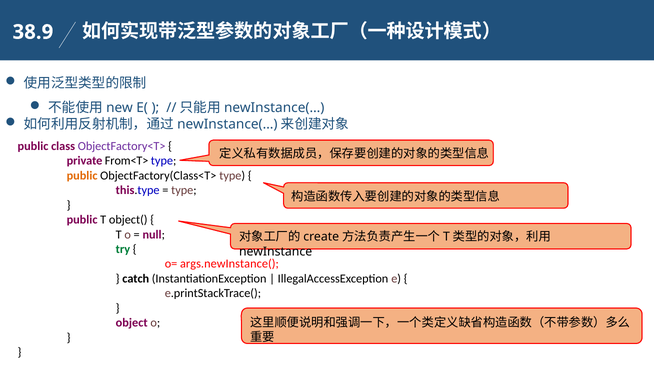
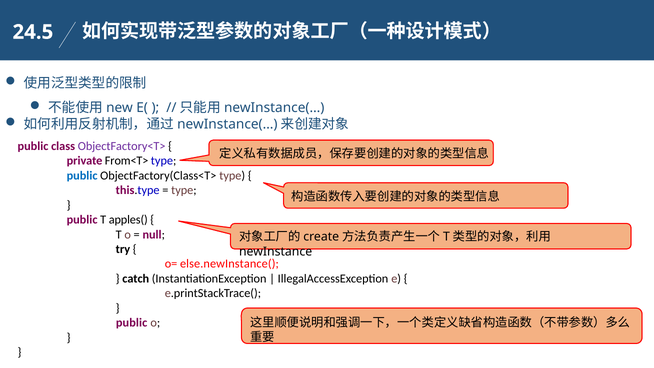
38.9: 38.9 -> 24.5
public at (82, 176) colour: orange -> blue
object(: object( -> apples(
try colour: green -> black
args.newInstance(: args.newInstance( -> else.newInstance(
object at (132, 323): object -> public
